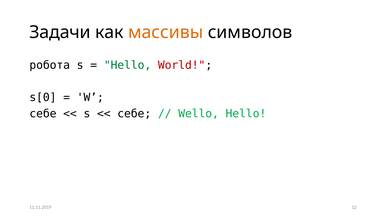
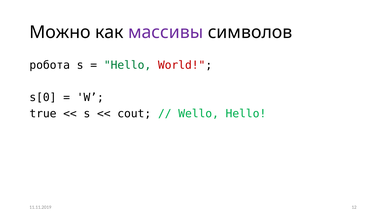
Задачи: Задачи -> Можно
массивы colour: orange -> purple
себе at (43, 114): себе -> true
себе at (134, 114): себе -> cout
